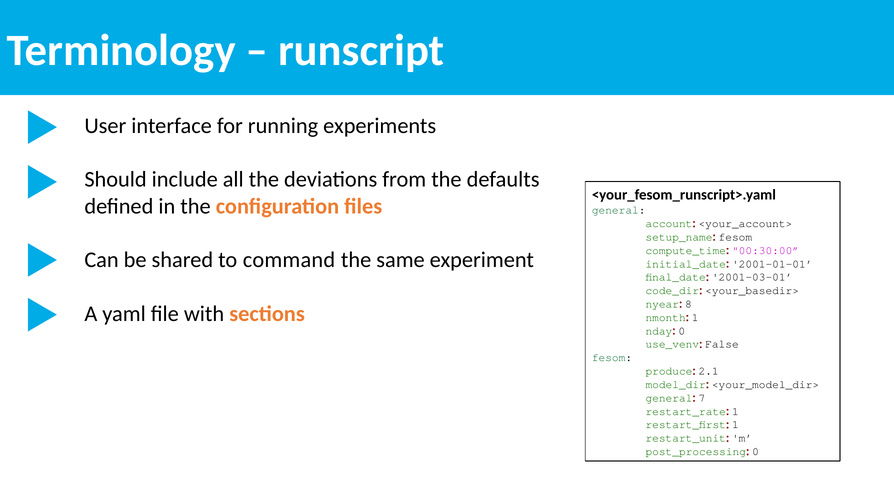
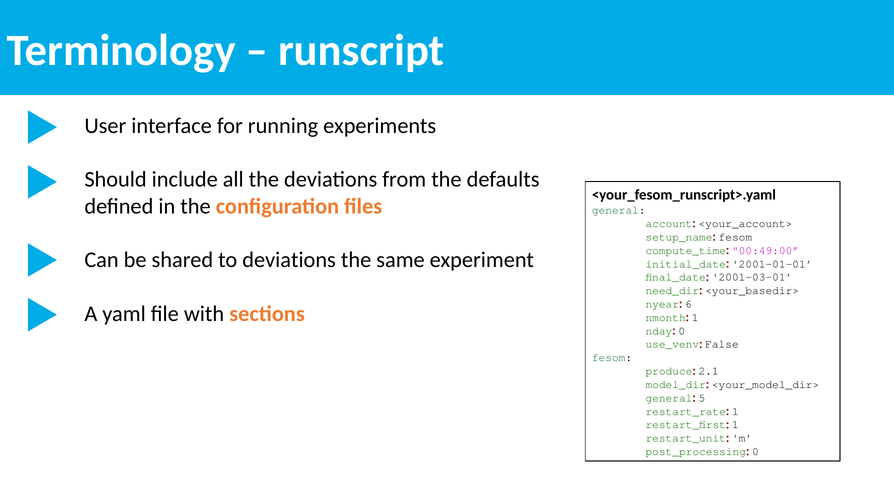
00:30:00: 00:30:00 -> 00:49:00
to command: command -> deviations
code_dir: code_dir -> need_dir
8: 8 -> 6
7: 7 -> 5
